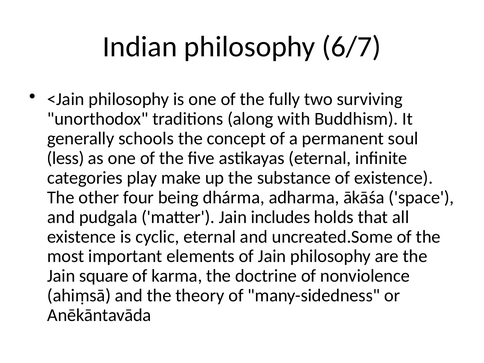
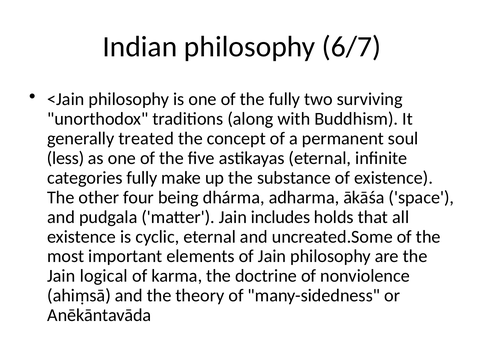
schools: schools -> treated
categories play: play -> fully
square: square -> logical
